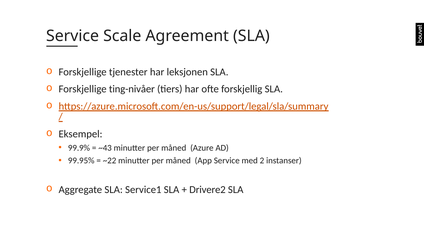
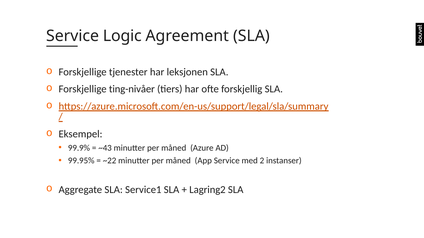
Scale: Scale -> Logic
Drivere2: Drivere2 -> Lagring2
